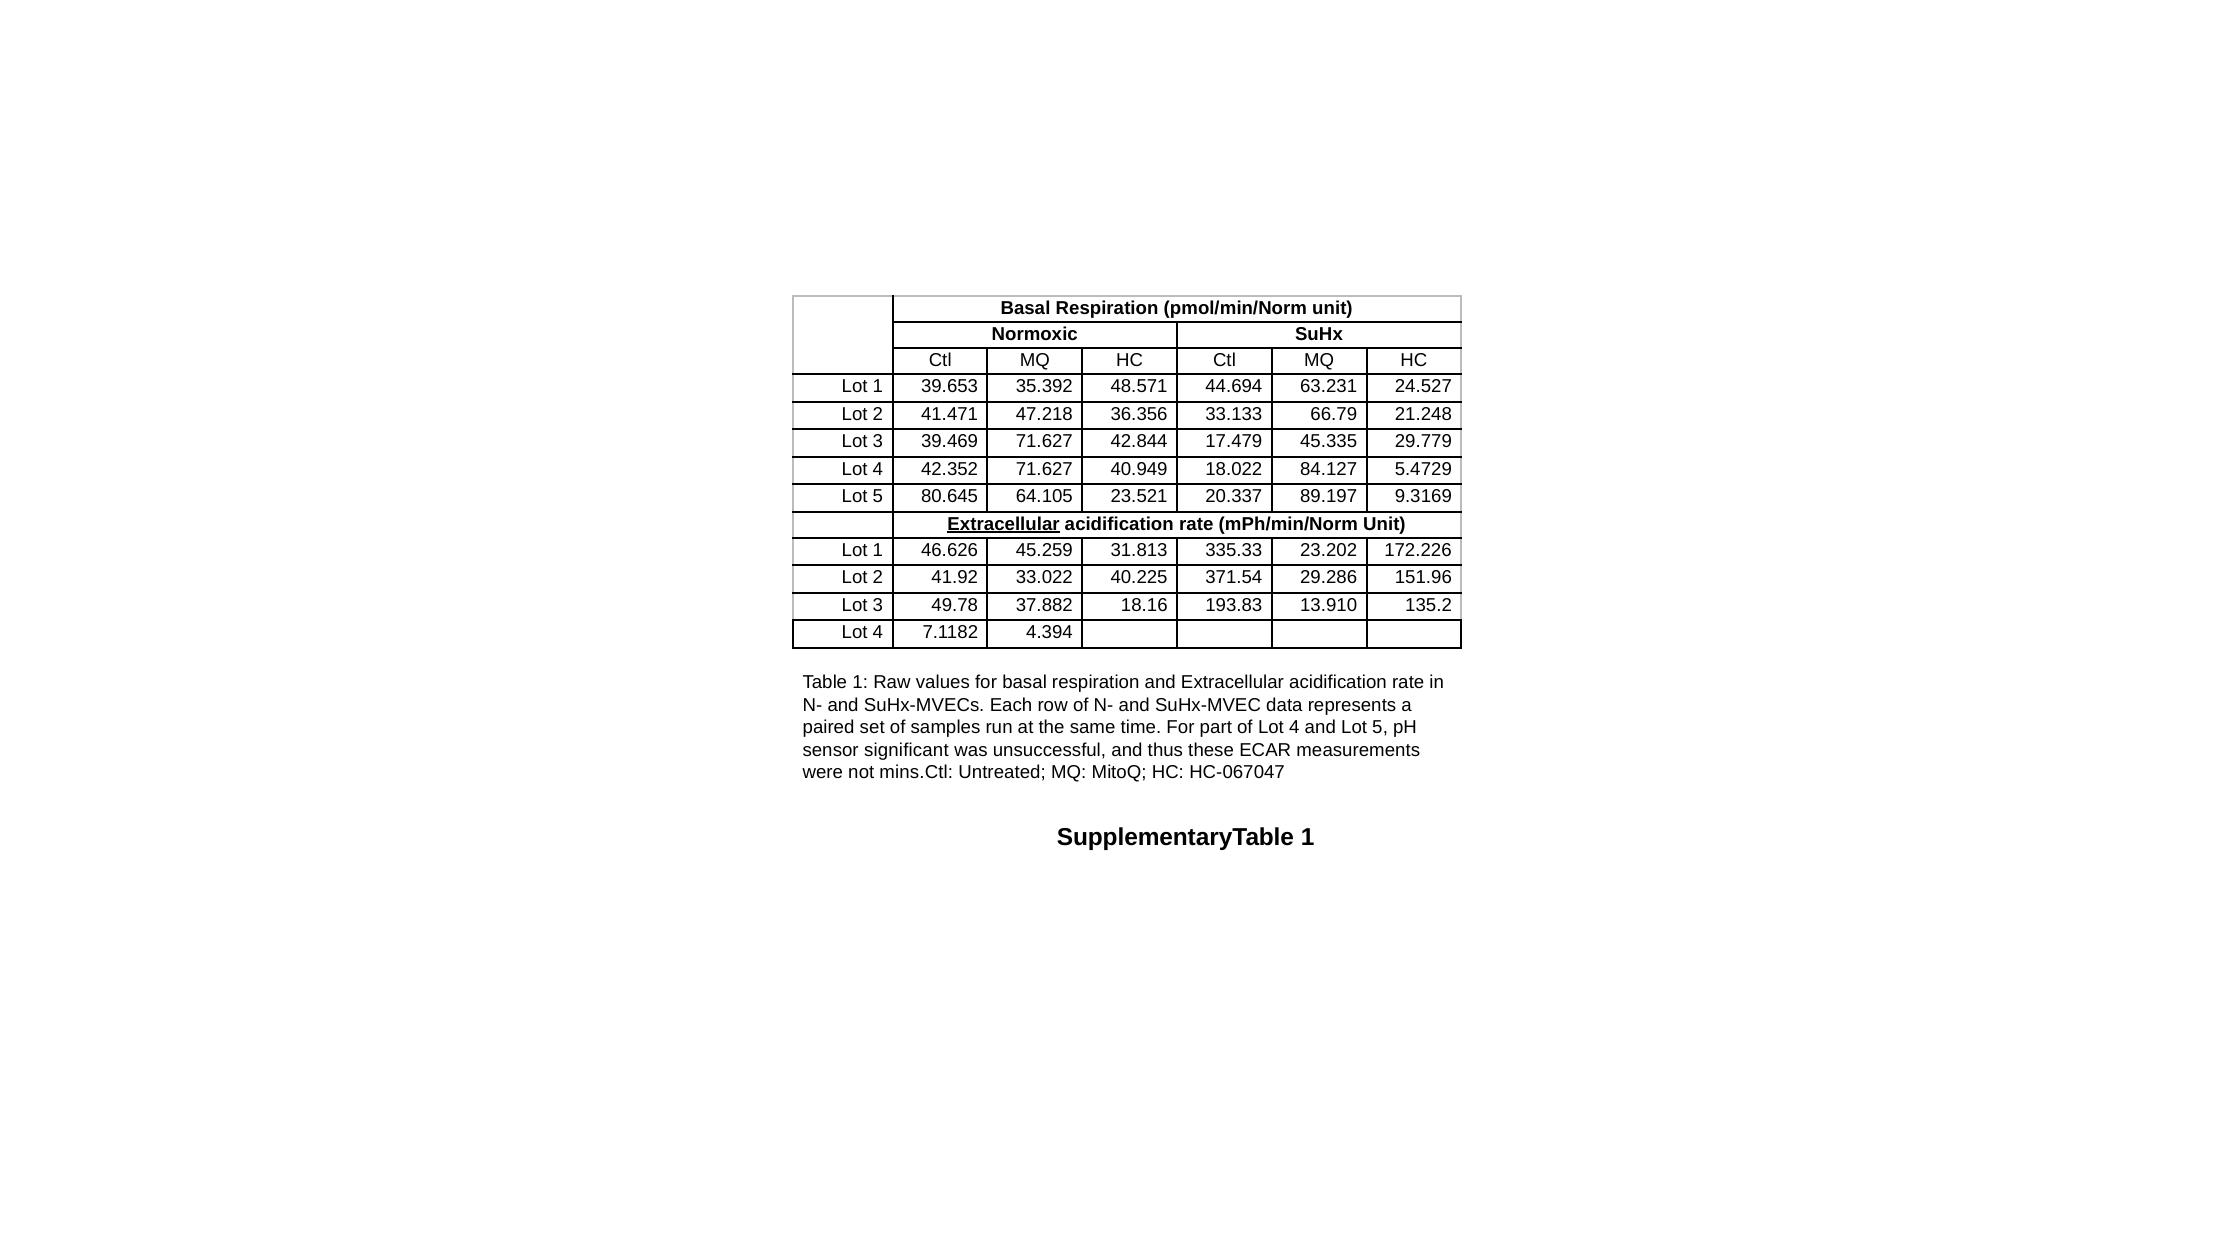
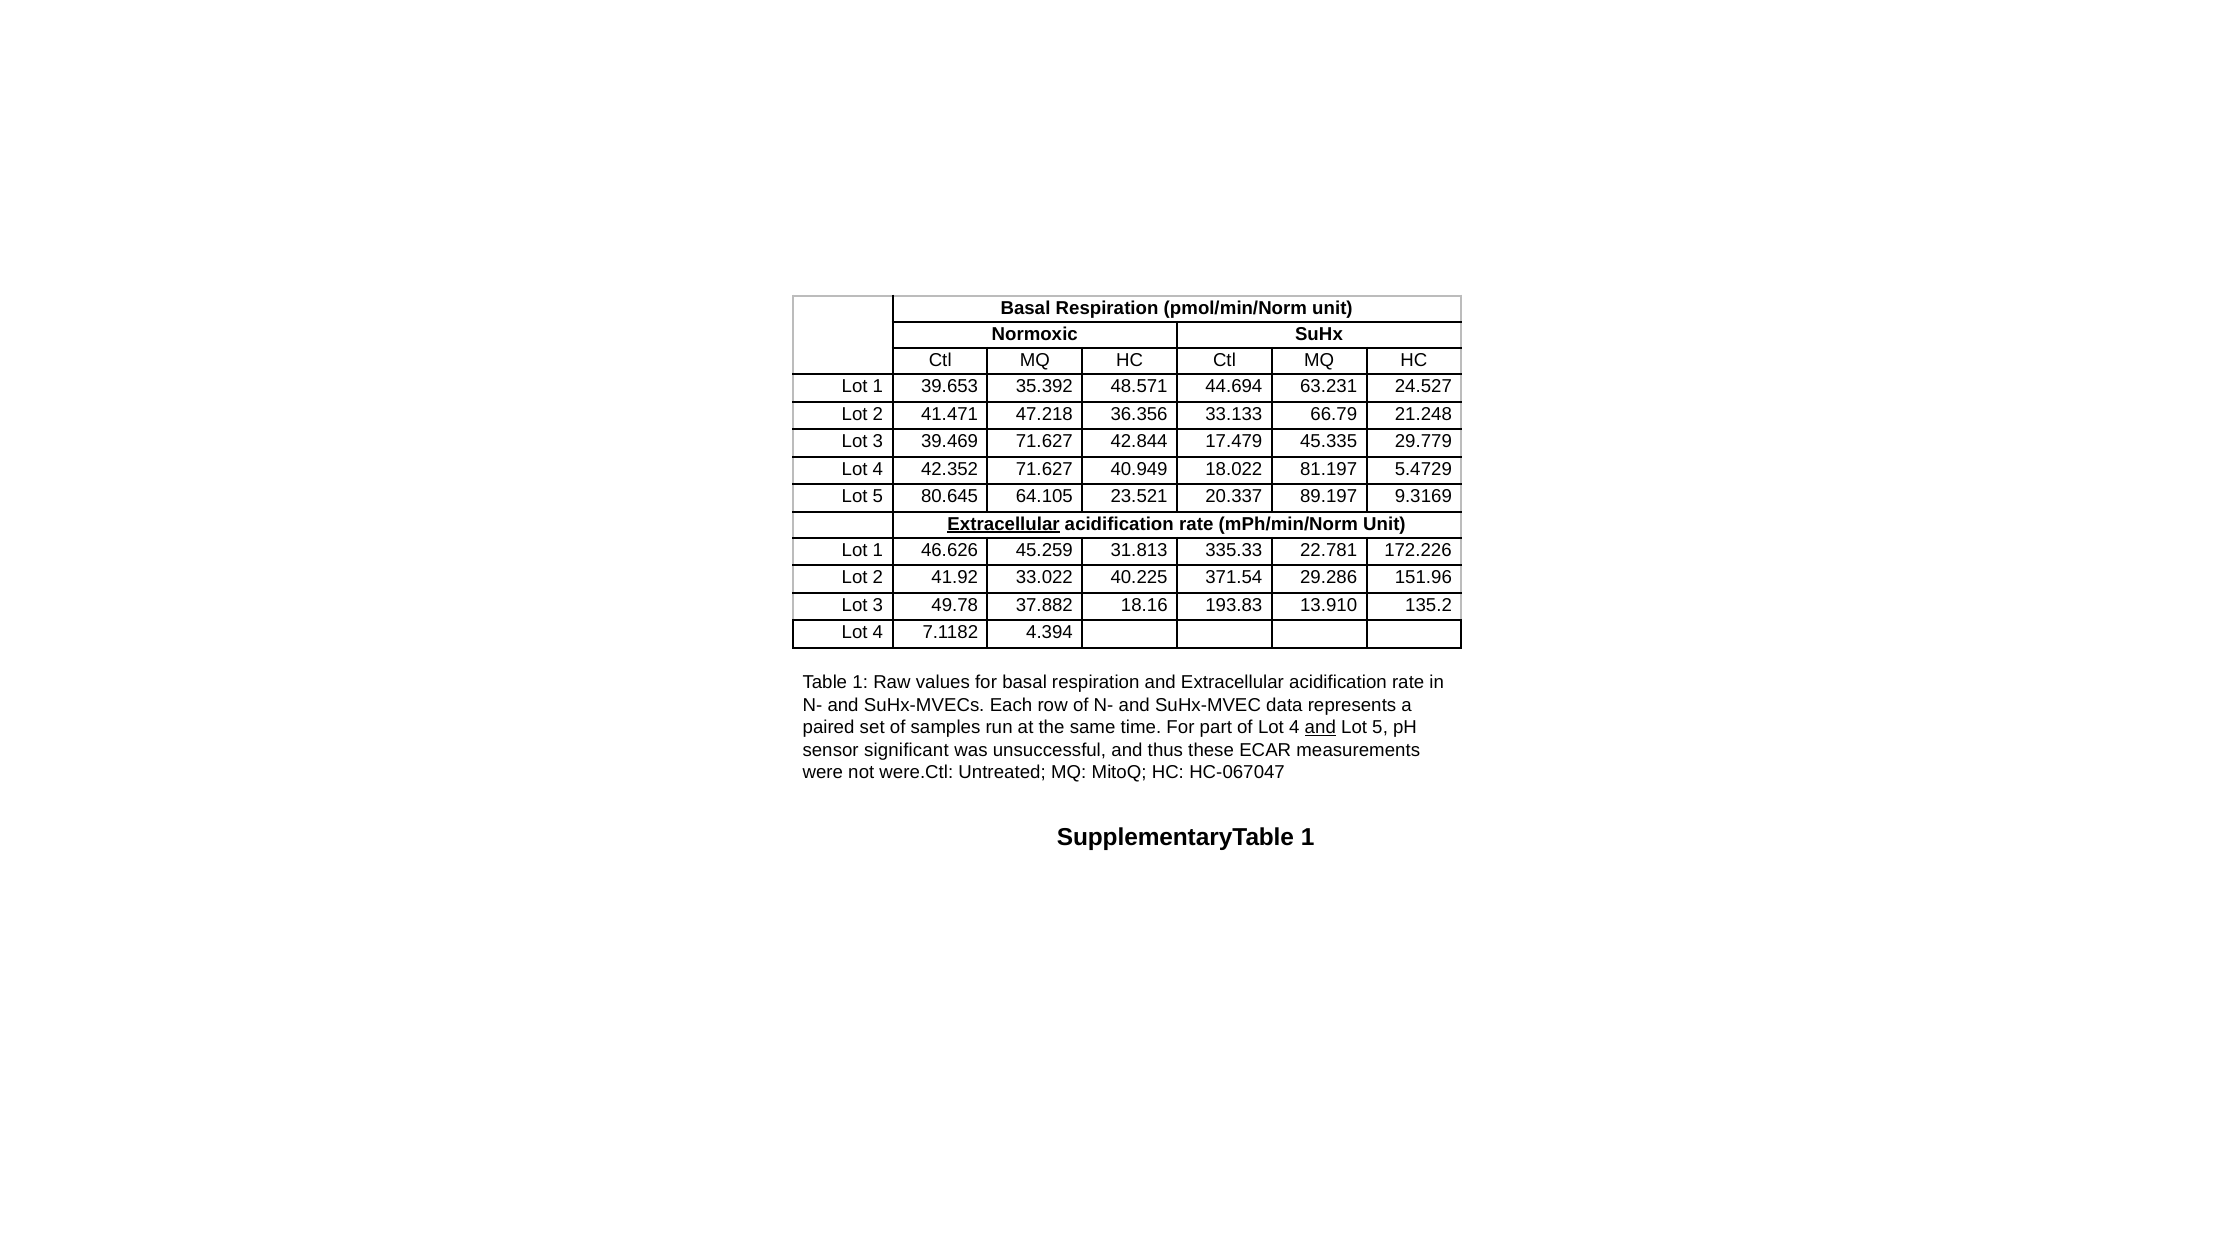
84.127: 84.127 -> 81.197
23.202: 23.202 -> 22.781
and at (1320, 727) underline: none -> present
mins.Ctl: mins.Ctl -> were.Ctl
